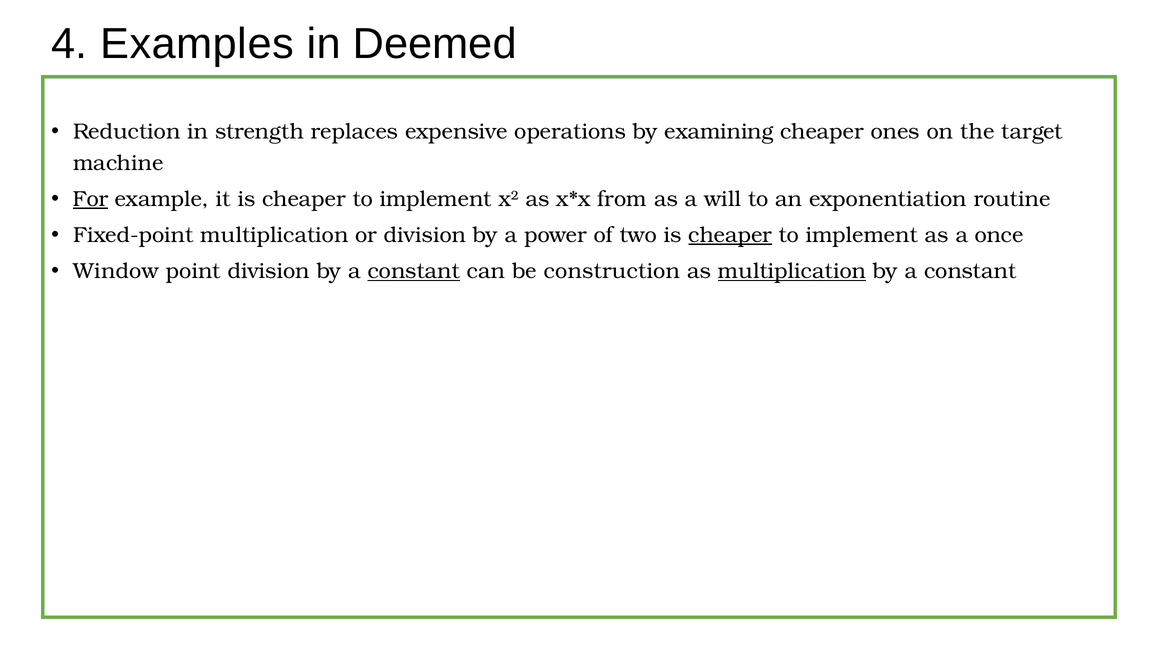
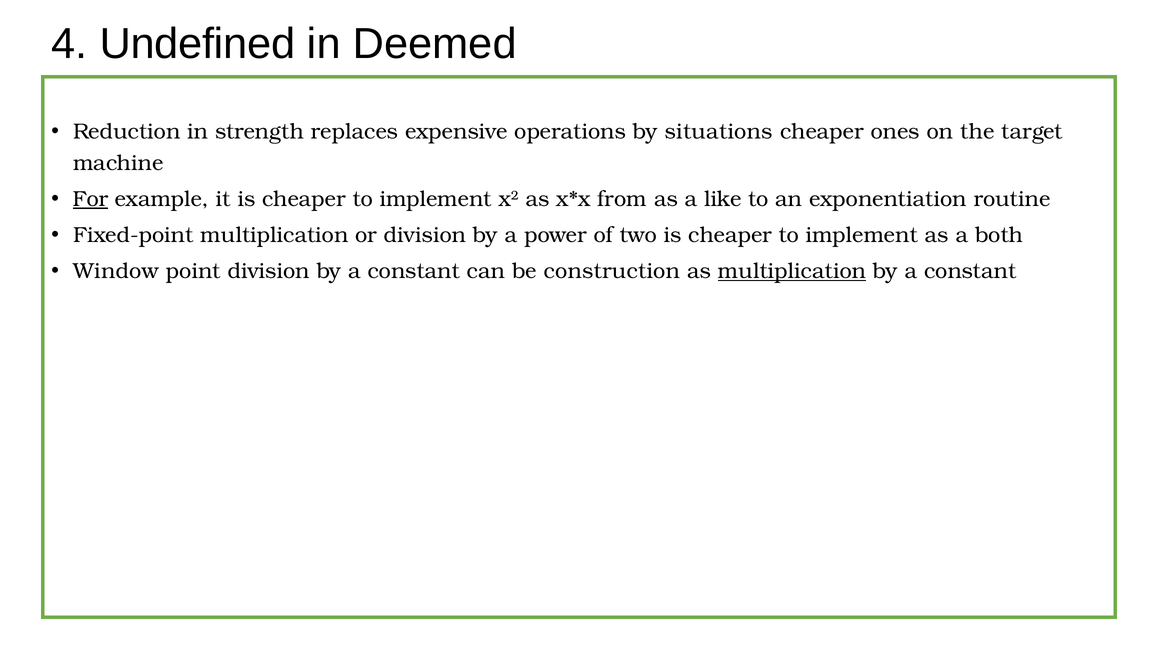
Examples: Examples -> Undefined
examining: examining -> situations
will: will -> like
cheaper at (730, 235) underline: present -> none
once: once -> both
constant at (414, 271) underline: present -> none
